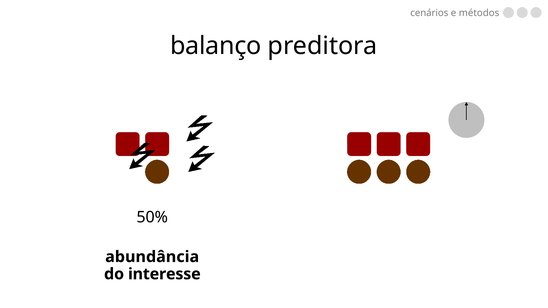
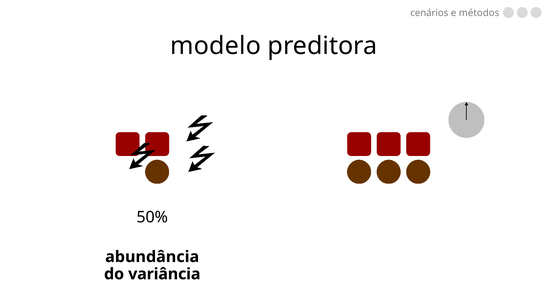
balanço: balanço -> modelo
interesse: interesse -> variância
